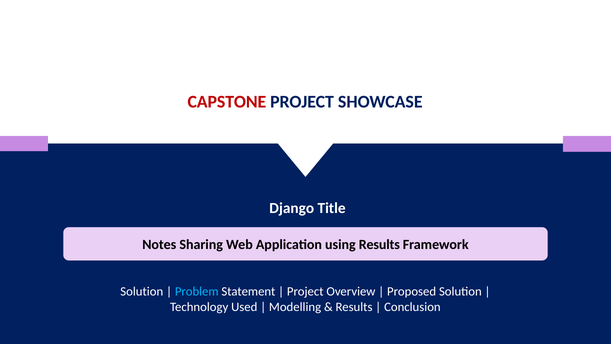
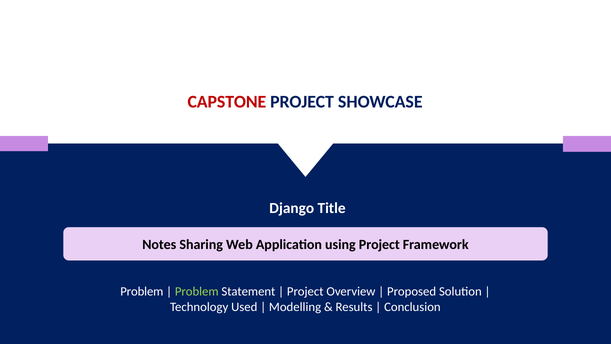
using Results: Results -> Project
Solution at (142, 291): Solution -> Problem
Problem at (197, 291) colour: light blue -> light green
